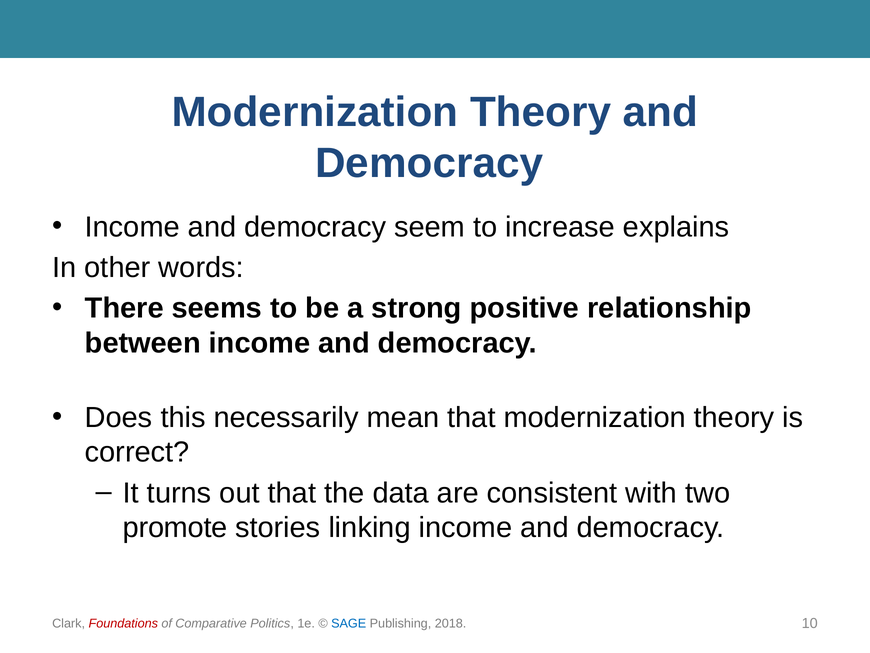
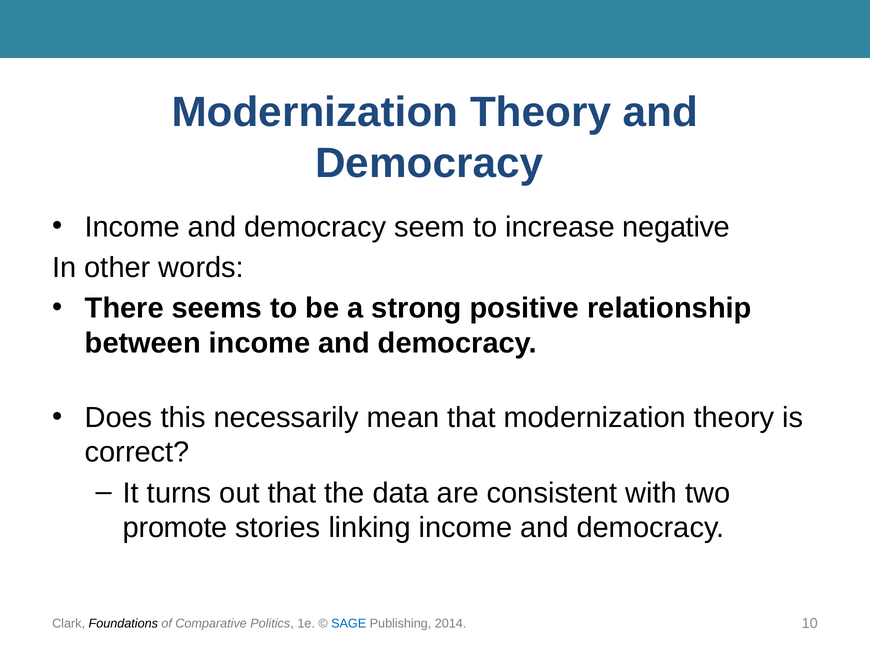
explains: explains -> negative
Foundations colour: red -> black
2018: 2018 -> 2014
